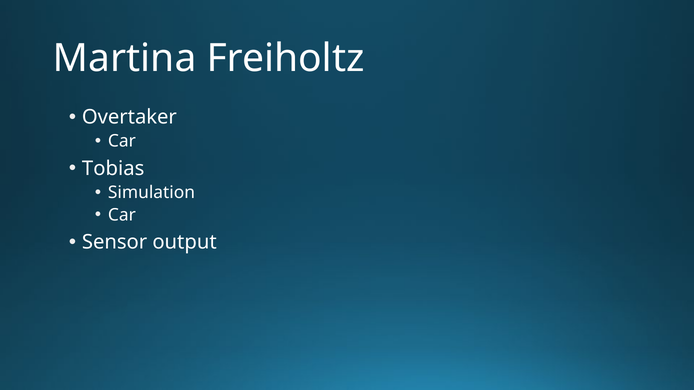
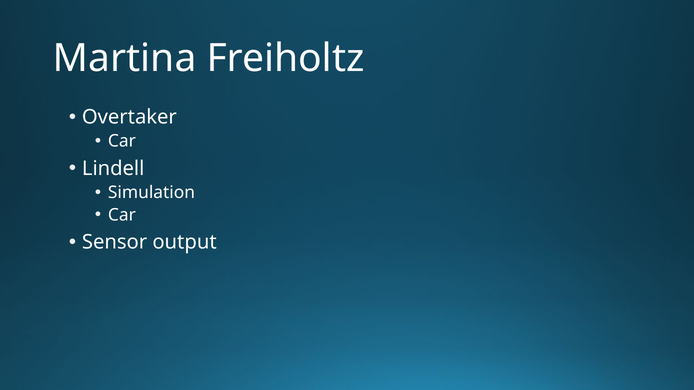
Tobias: Tobias -> Lindell
